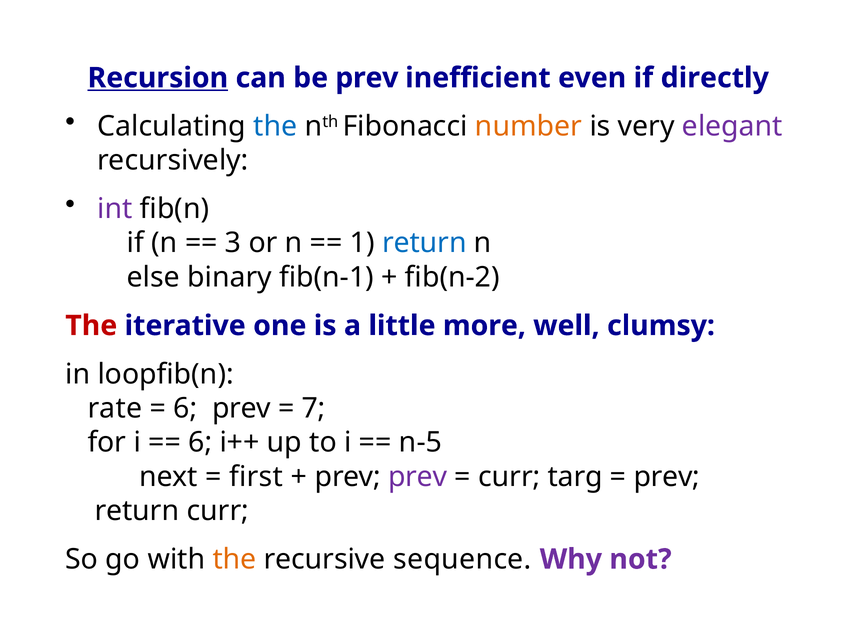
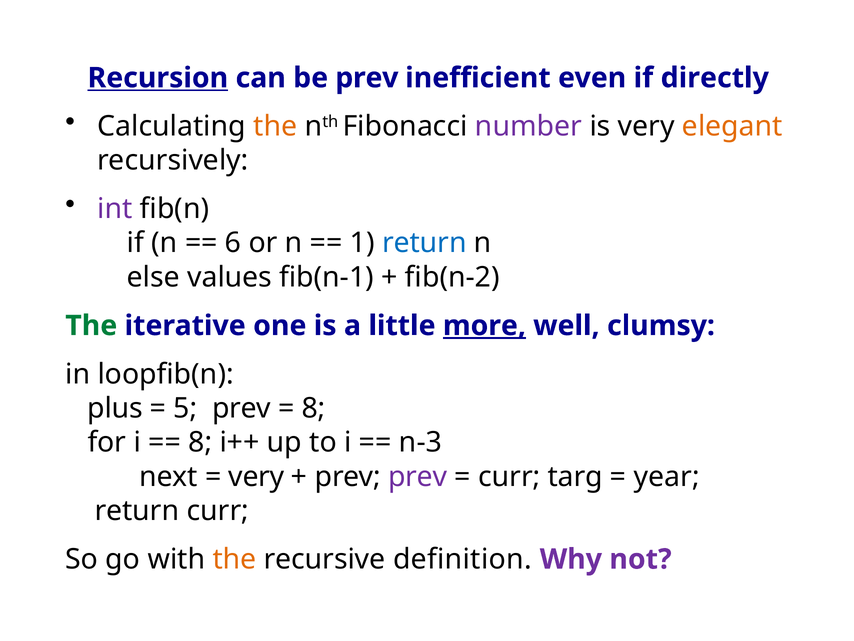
the at (275, 126) colour: blue -> orange
number colour: orange -> purple
elegant colour: purple -> orange
3: 3 -> 6
binary: binary -> values
The at (91, 325) colour: red -> green
more underline: none -> present
rate: rate -> plus
6 at (185, 408): 6 -> 5
7 at (314, 408): 7 -> 8
6 at (200, 442): 6 -> 8
n-5: n-5 -> n-3
first at (256, 476): first -> very
prev at (667, 476): prev -> year
sequence: sequence -> definition
